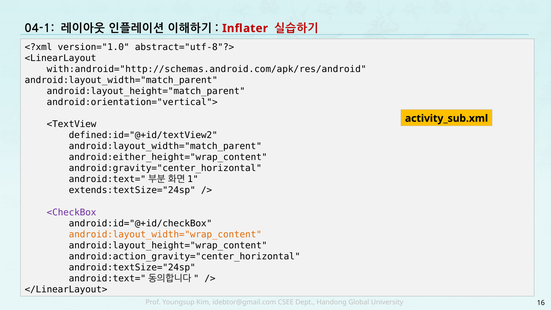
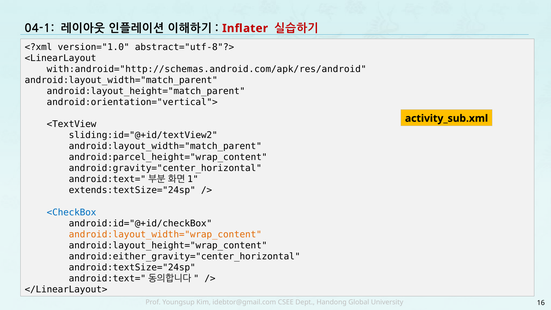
defined:id="@+id/textView2: defined:id="@+id/textView2 -> sliding:id="@+id/textView2
android:either_height="wrap_content: android:either_height="wrap_content -> android:parcel_height="wrap_content
<CheckBox colour: purple -> blue
android:action_gravity="center_horizontal: android:action_gravity="center_horizontal -> android:either_gravity="center_horizontal
